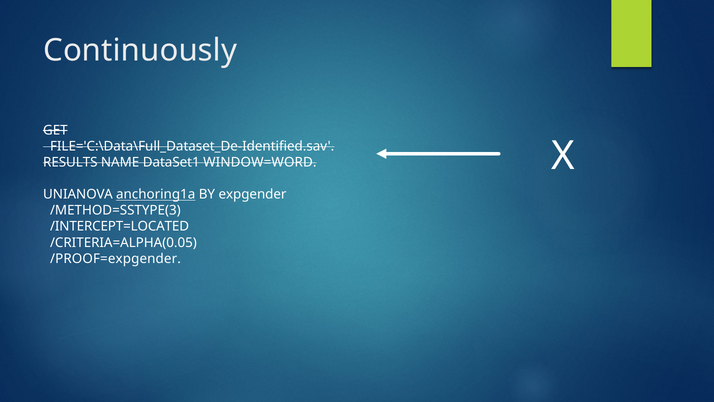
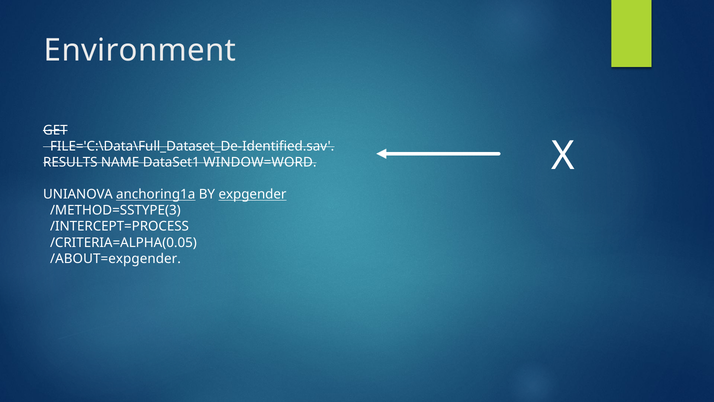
Continuously: Continuously -> Environment
expgender underline: none -> present
/INTERCEPT=LOCATED: /INTERCEPT=LOCATED -> /INTERCEPT=PROCESS
/PROOF=expgender: /PROOF=expgender -> /ABOUT=expgender
